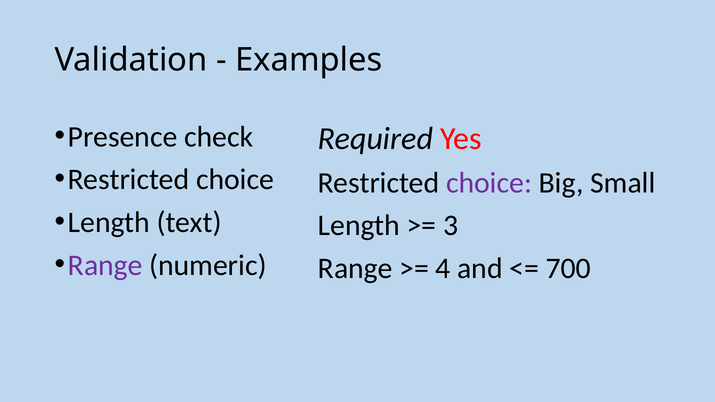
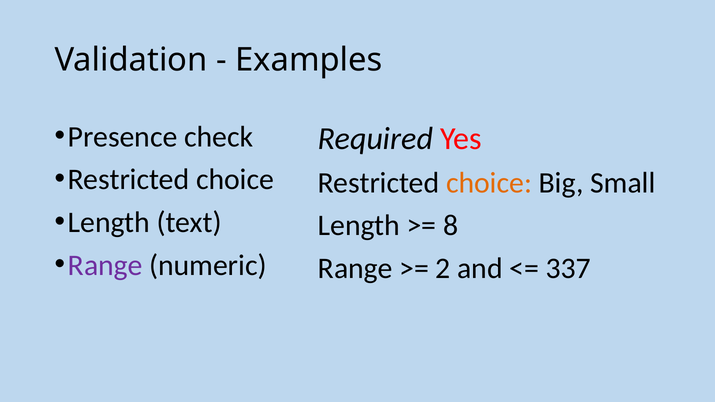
choice at (489, 183) colour: purple -> orange
3: 3 -> 8
4: 4 -> 2
700: 700 -> 337
